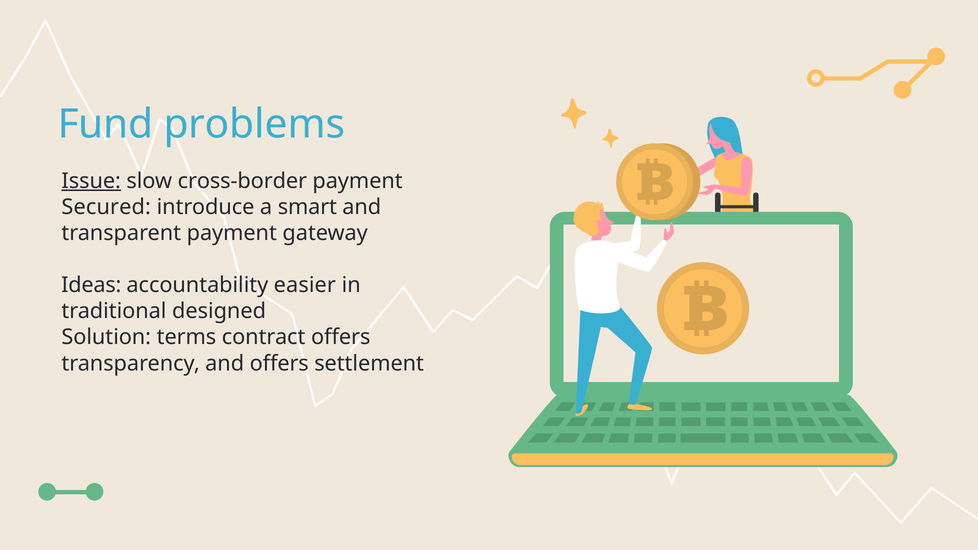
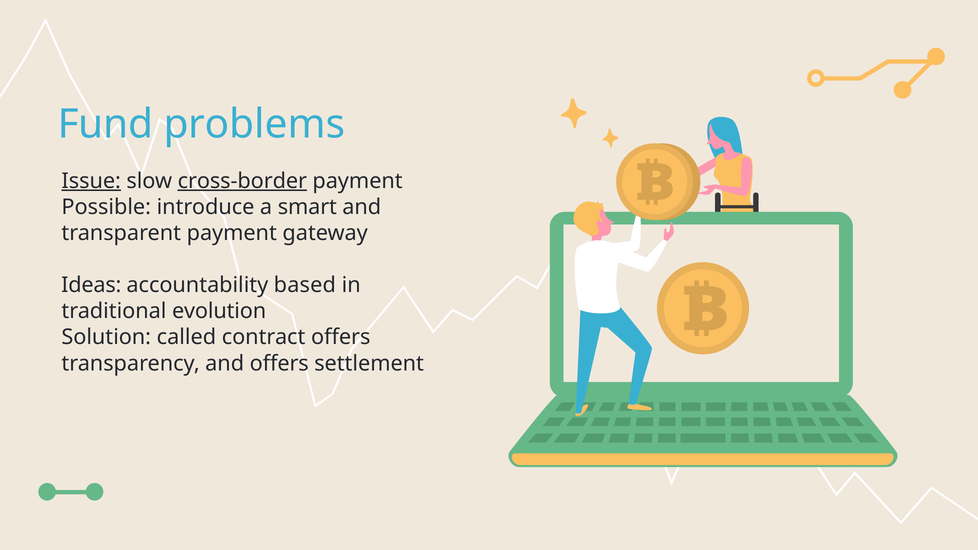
cross-border underline: none -> present
Secured: Secured -> Possible
easier: easier -> based
designed: designed -> evolution
terms: terms -> called
